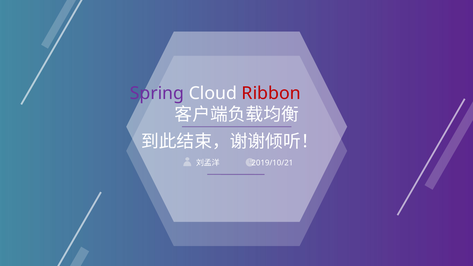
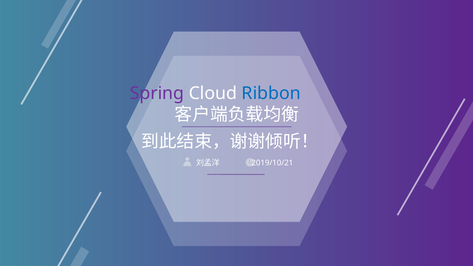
Ribbon colour: red -> blue
